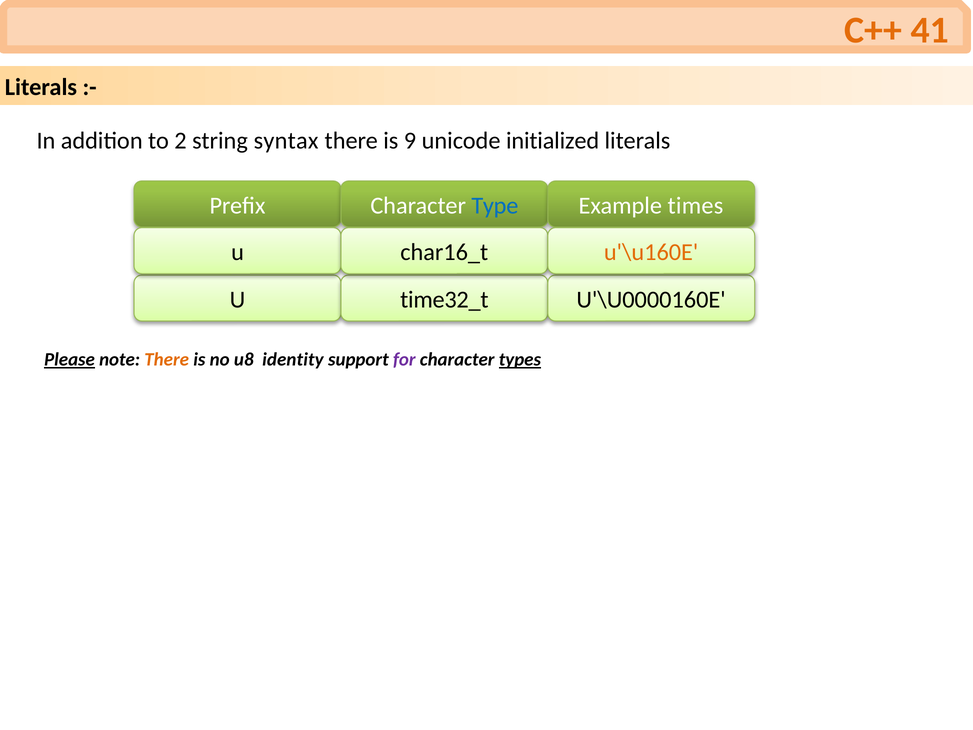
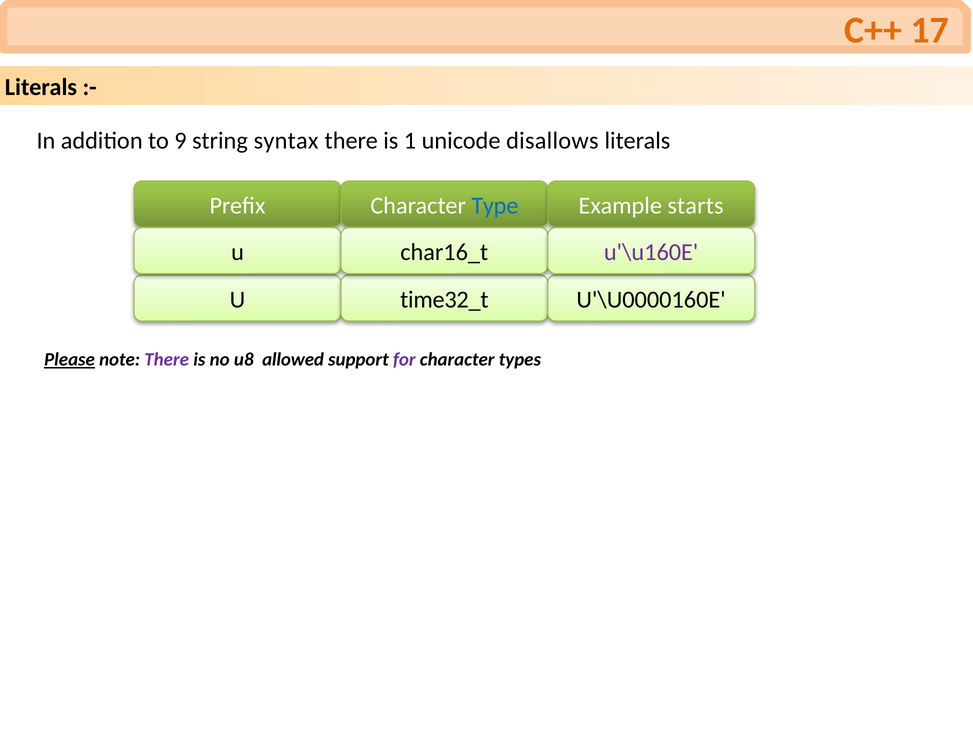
41: 41 -> 17
2: 2 -> 9
9: 9 -> 1
initialized: initialized -> disallows
times: times -> starts
u'\u160E colour: orange -> purple
There at (167, 359) colour: orange -> purple
identity: identity -> allowed
types underline: present -> none
